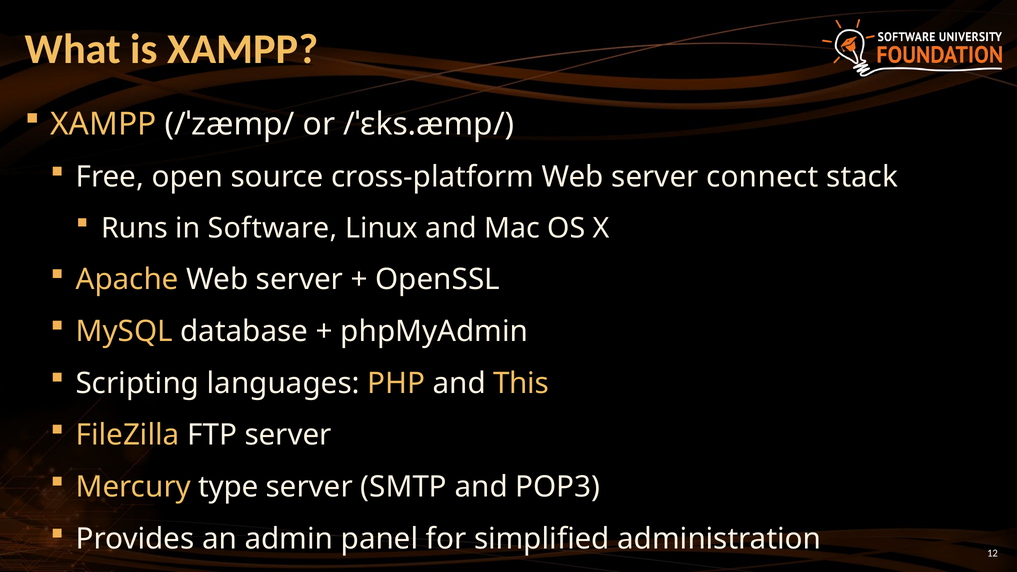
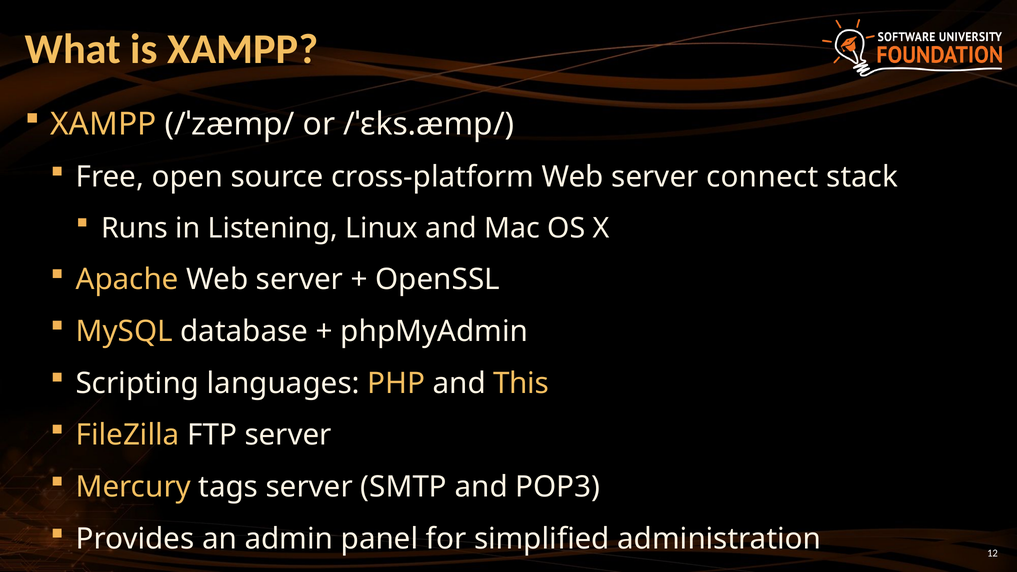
Software: Software -> Listening
type: type -> tags
